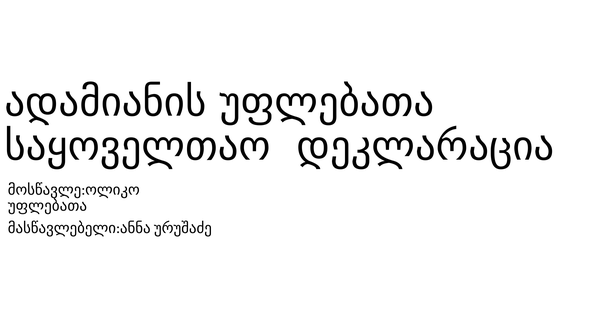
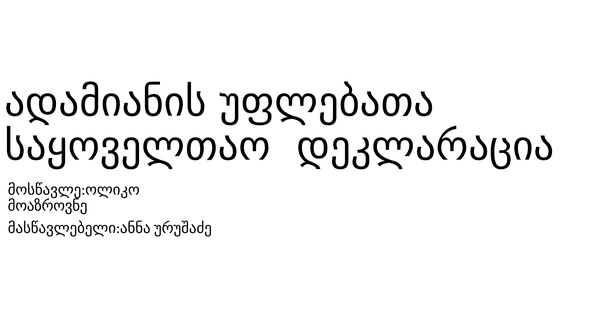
უფლებათა at (47, 206): უფლებათა -> მოაზროვნე
